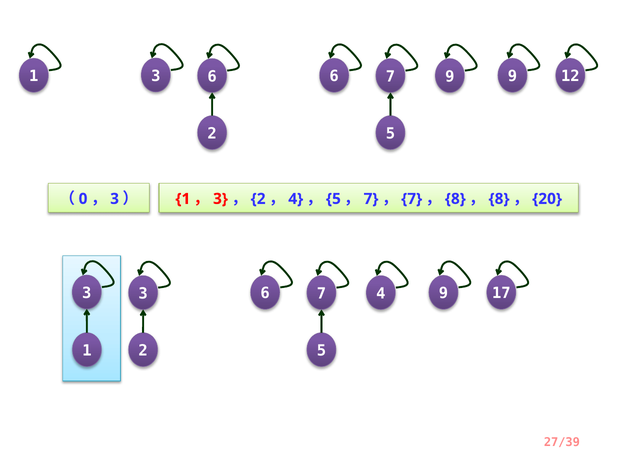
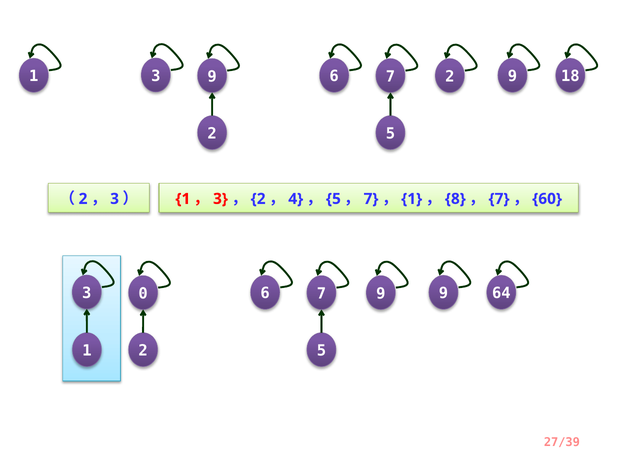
3 6: 6 -> 9
7 9: 9 -> 2
12: 12 -> 18
0 at (83, 199): 0 -> 2
7 at (412, 199): 7 -> 1
8 at (499, 199): 8 -> 7
20: 20 -> 60
3 3: 3 -> 0
7 4: 4 -> 9
17: 17 -> 64
